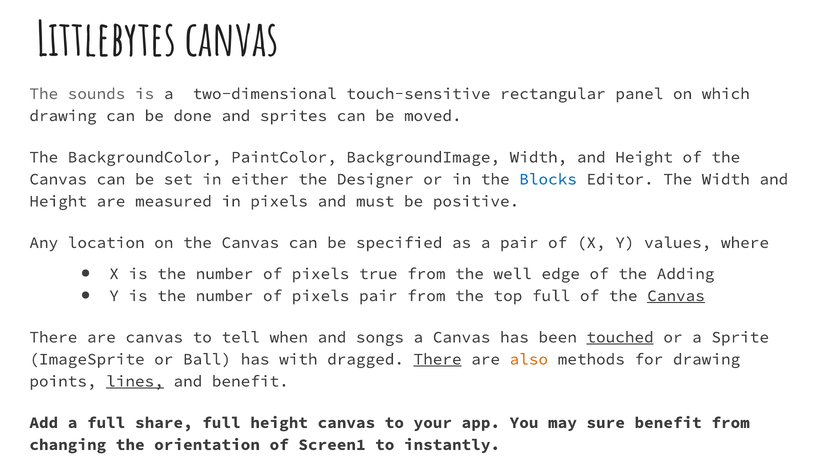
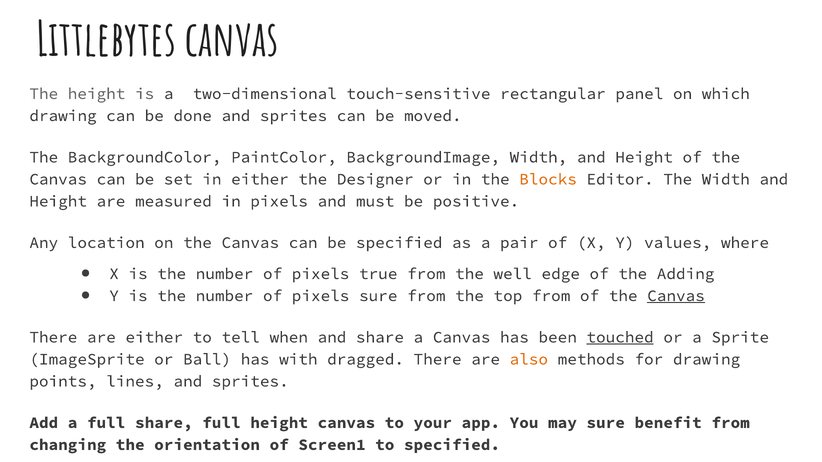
The sounds: sounds -> height
Blocks colour: blue -> orange
pixels pair: pair -> sure
top full: full -> from
are canvas: canvas -> either
and songs: songs -> share
There at (438, 360) underline: present -> none
lines underline: present -> none
benefit at (250, 382): benefit -> sprites
to instantly: instantly -> specified
